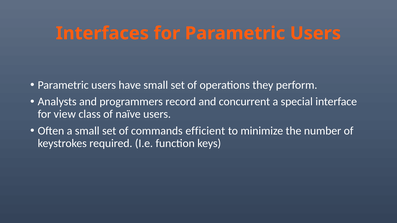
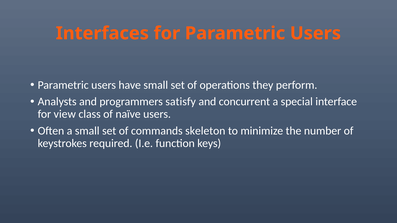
record: record -> satisfy
efficient: efficient -> skeleton
